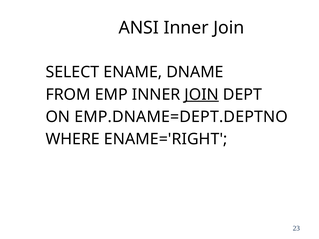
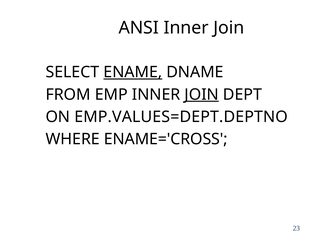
ENAME underline: none -> present
EMP.DNAME=DEPT.DEPTNO: EMP.DNAME=DEPT.DEPTNO -> EMP.VALUES=DEPT.DEPTNO
ENAME='RIGHT: ENAME='RIGHT -> ENAME='CROSS
